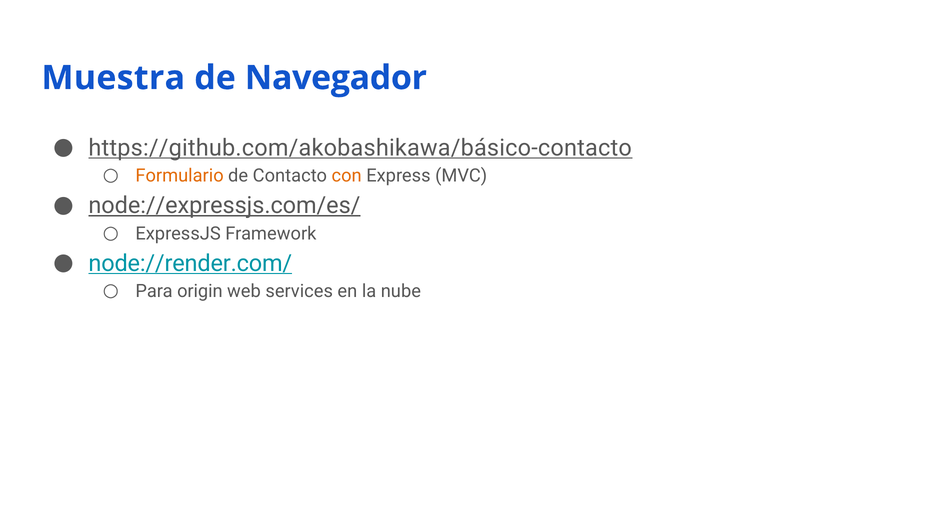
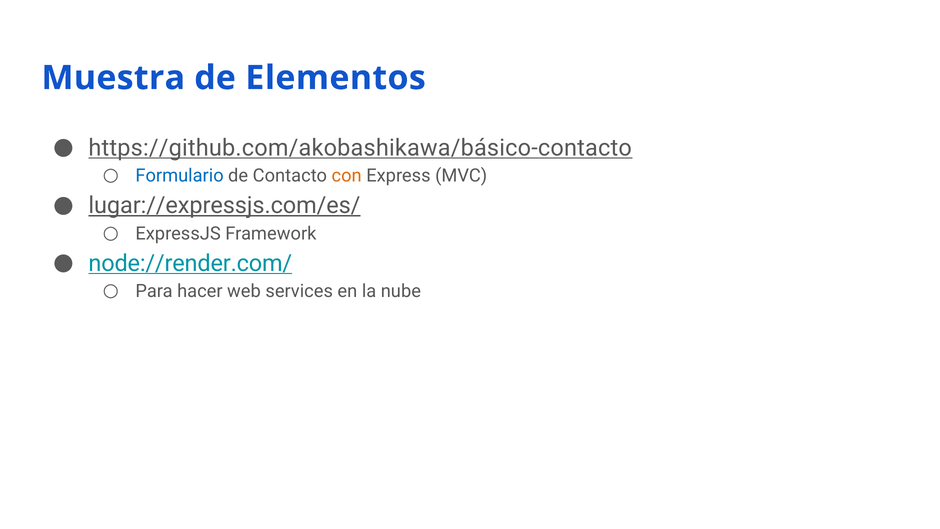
Navegador: Navegador -> Elementos
Formulario colour: orange -> blue
node://expressjs.com/es/: node://expressjs.com/es/ -> lugar://expressjs.com/es/
origin: origin -> hacer
